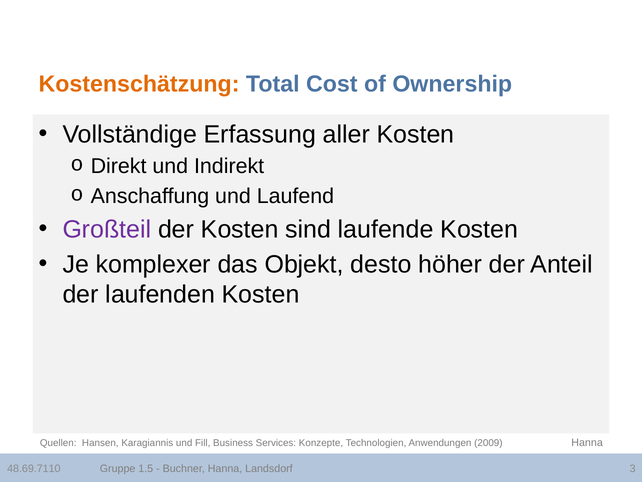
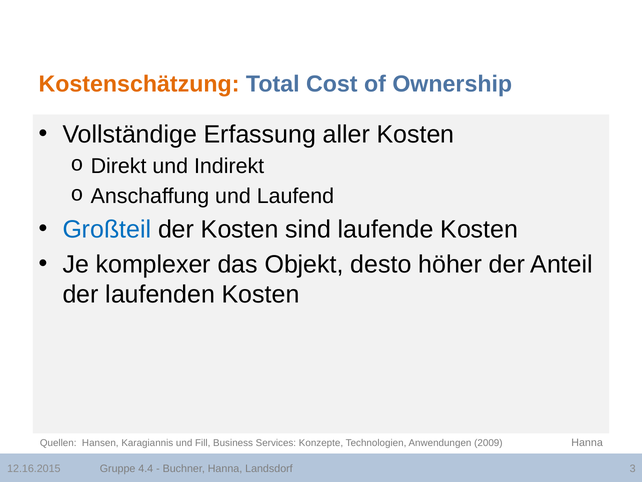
Großteil colour: purple -> blue
48.69.7110: 48.69.7110 -> 12.16.2015
1.5: 1.5 -> 4.4
